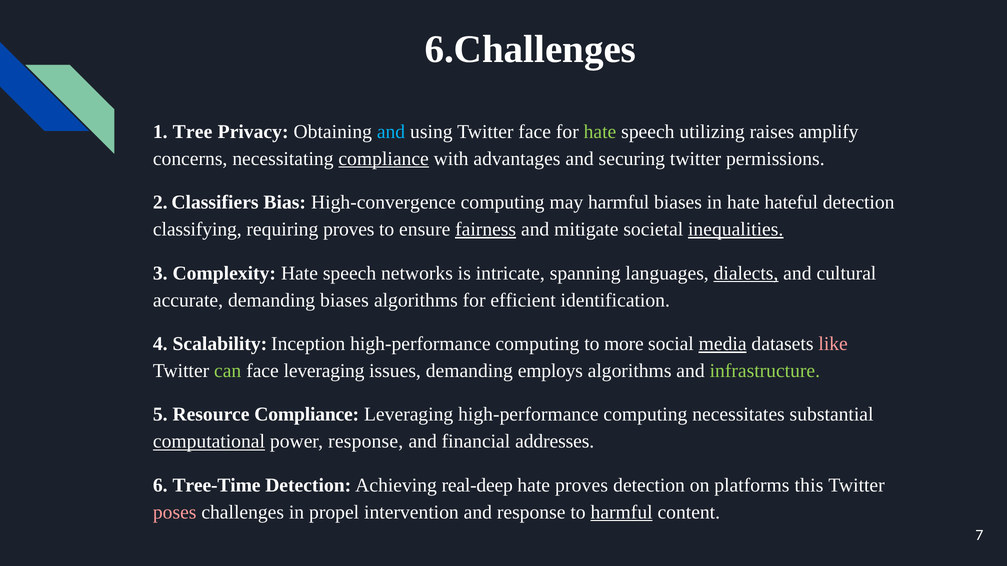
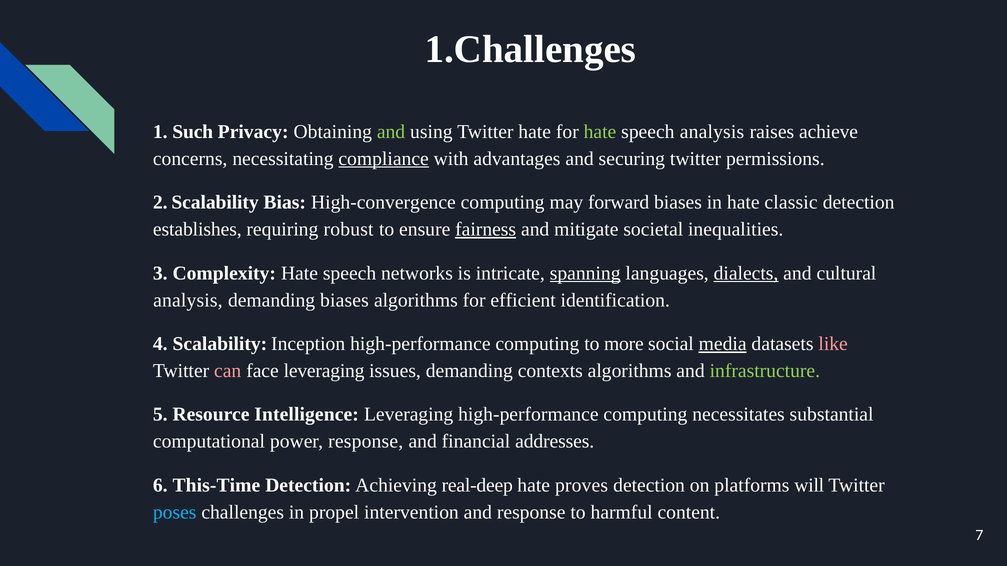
6.Challenges: 6.Challenges -> 1.Challenges
Tree: Tree -> Such
and at (391, 132) colour: light blue -> light green
Twitter face: face -> hate
speech utilizing: utilizing -> analysis
amplify: amplify -> achieve
2 Classifiers: Classifiers -> Scalability
may harmful: harmful -> forward
hateful: hateful -> classic
classifying: classifying -> establishes
requiring proves: proves -> robust
inequalities underline: present -> none
spanning underline: none -> present
accurate at (188, 300): accurate -> analysis
can colour: light green -> pink
employs: employs -> contexts
Resource Compliance: Compliance -> Intelligence
computational underline: present -> none
Tree-Time: Tree-Time -> This-Time
this: this -> will
poses colour: pink -> light blue
harmful at (622, 513) underline: present -> none
